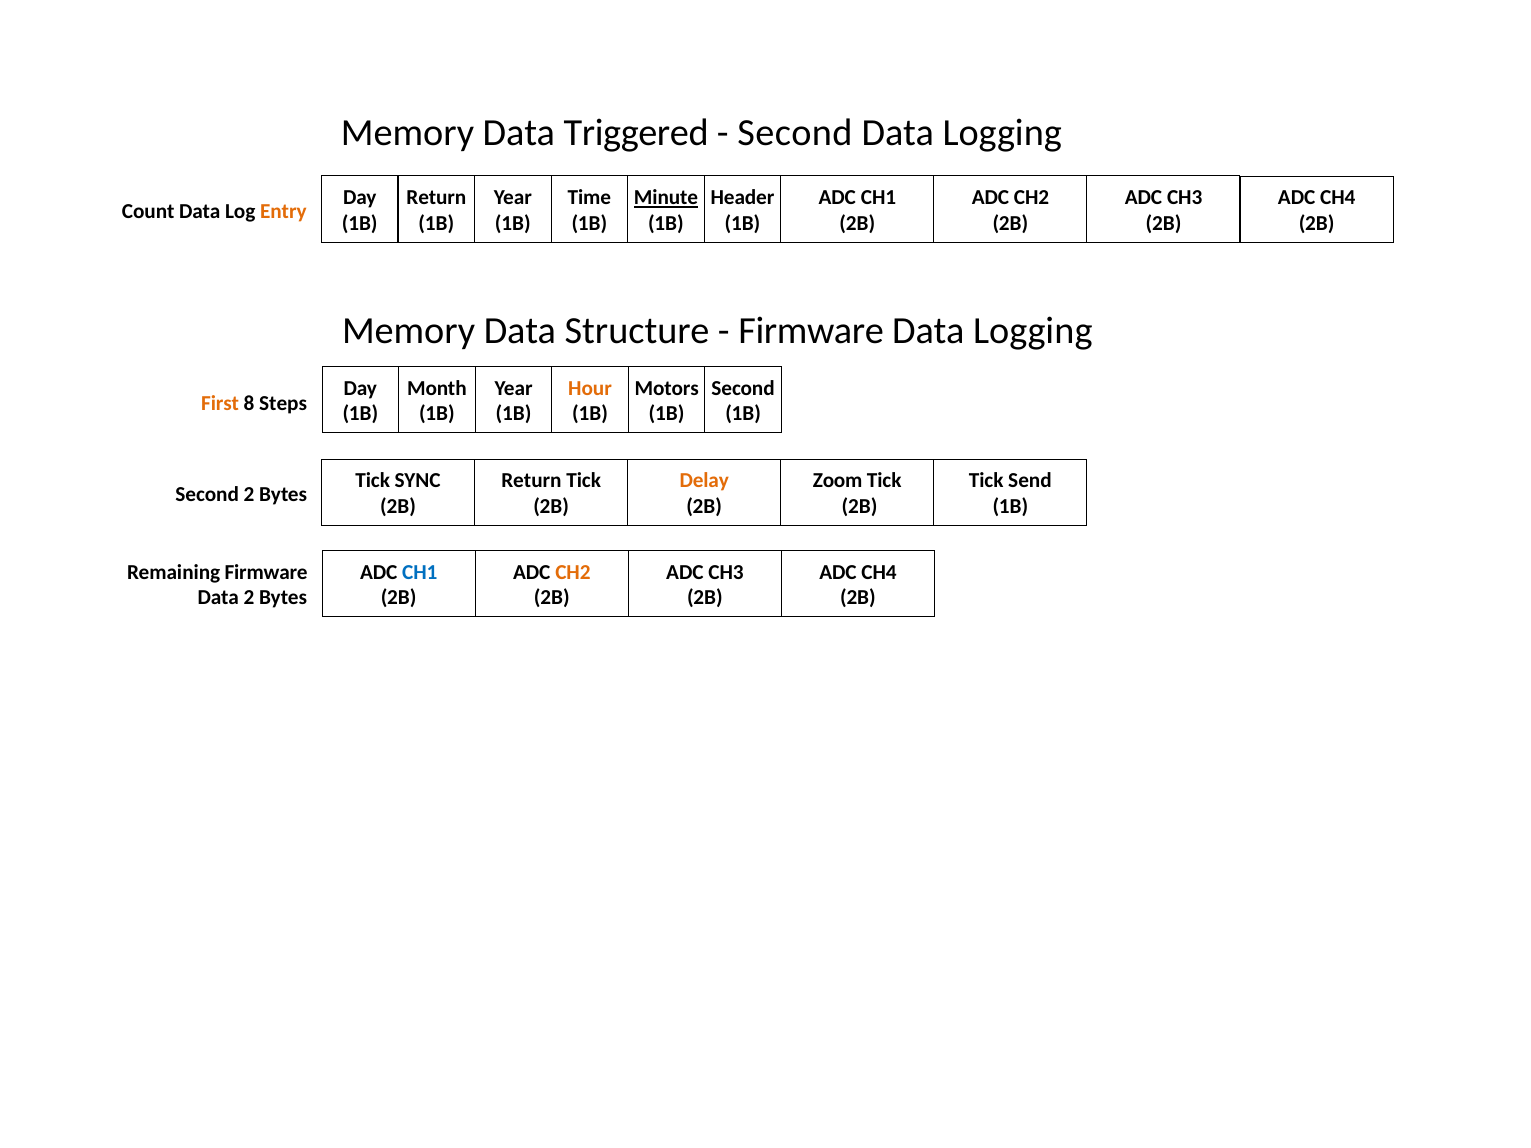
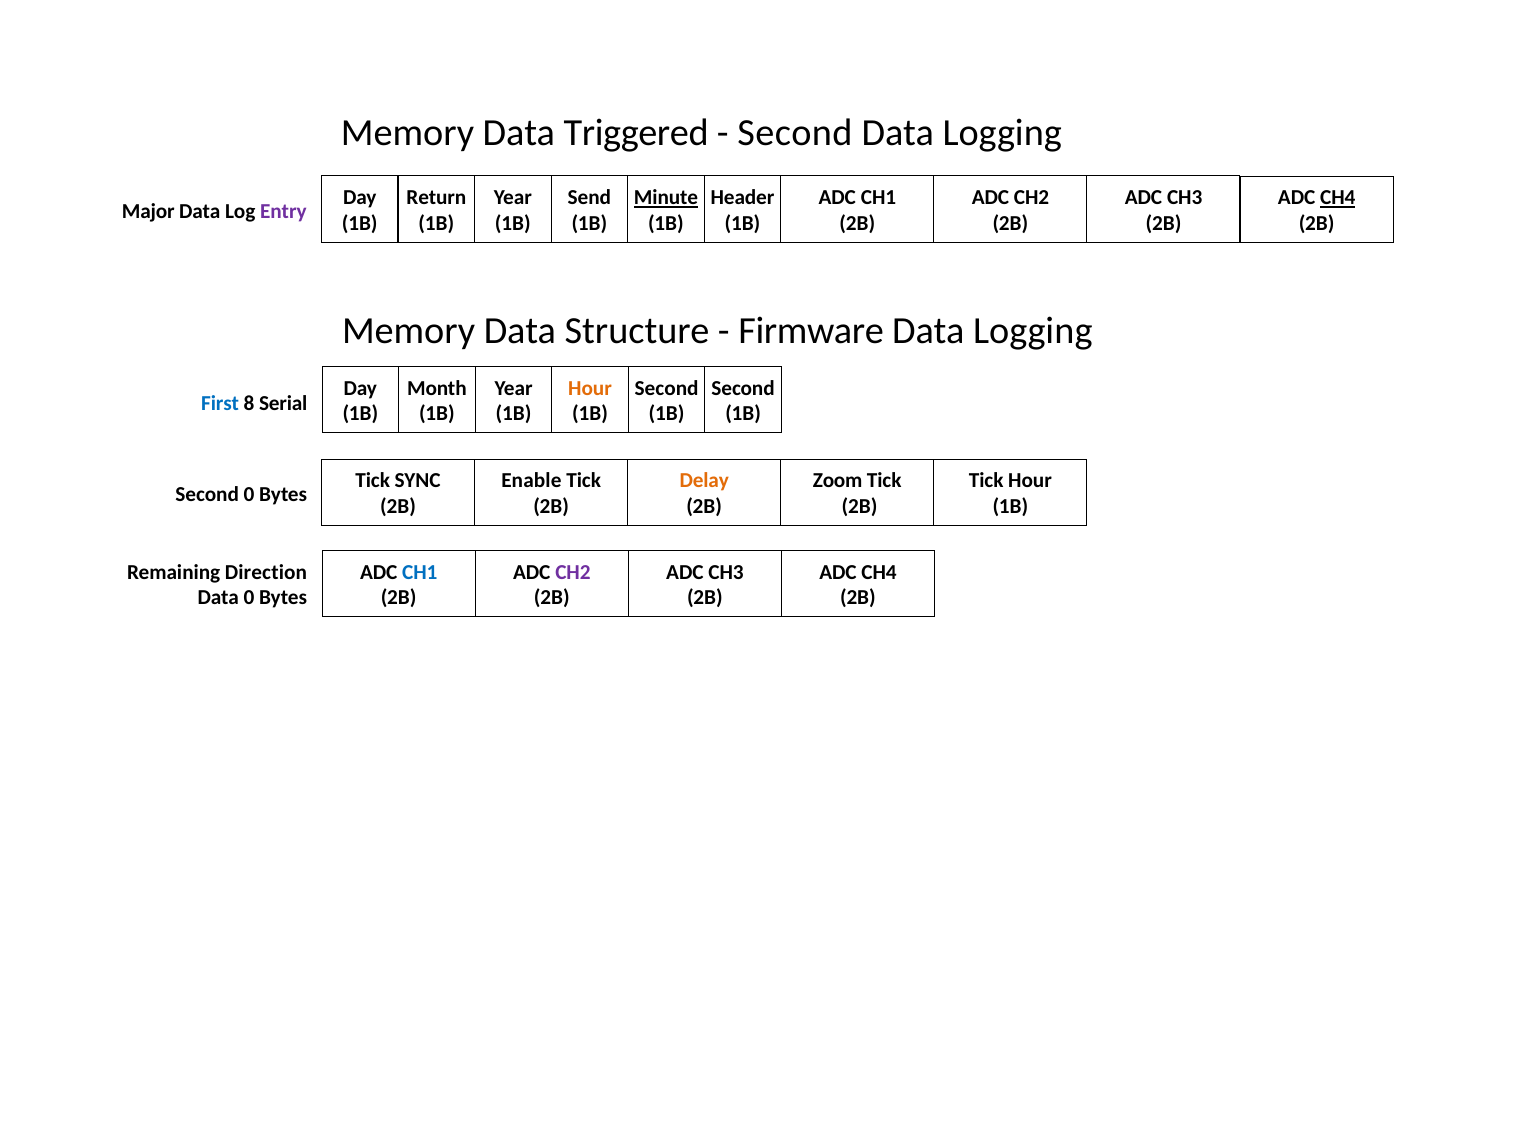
Time: Time -> Send
CH4 at (1338, 198) underline: none -> present
Count: Count -> Major
Entry colour: orange -> purple
Motors at (667, 388): Motors -> Second
First colour: orange -> blue
Steps: Steps -> Serial
Return at (531, 481): Return -> Enable
Tick Send: Send -> Hour
Second 2: 2 -> 0
Remaining Firmware: Firmware -> Direction
CH2 at (573, 572) colour: orange -> purple
Data 2: 2 -> 0
